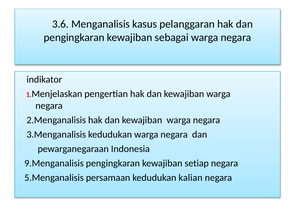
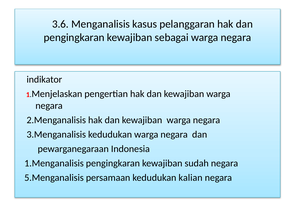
9.Menganalisis: 9.Menganalisis -> 1.Menganalisis
setiap: setiap -> sudah
